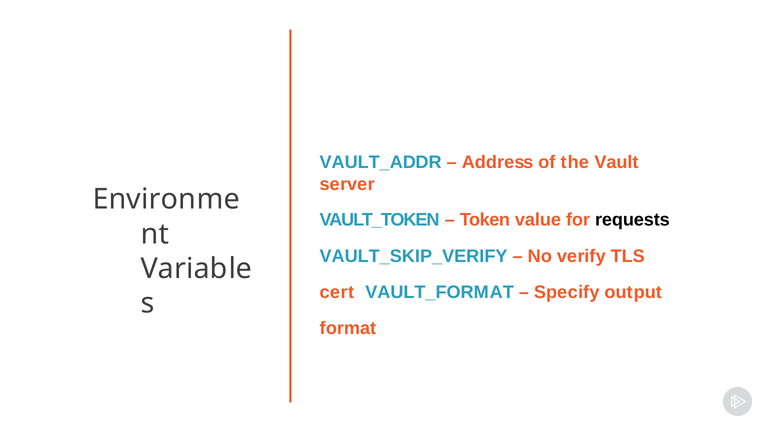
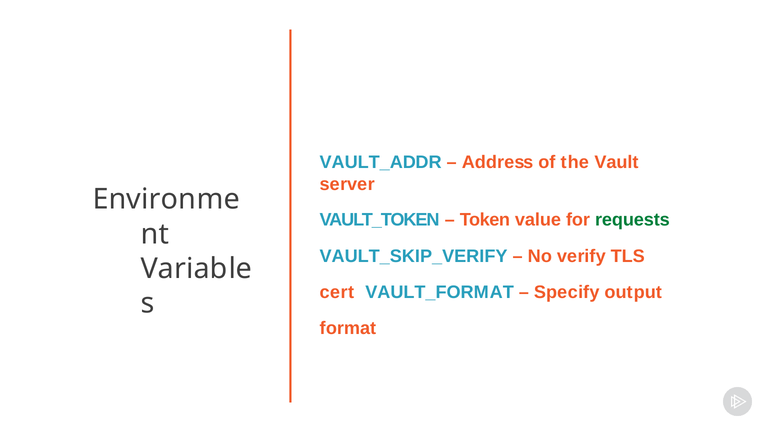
requests colour: black -> green
